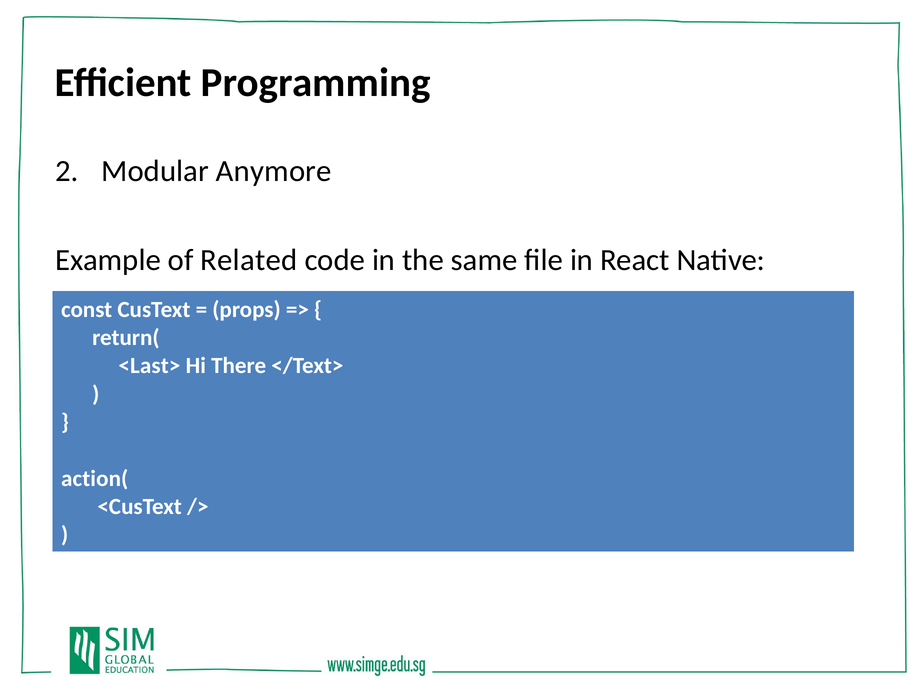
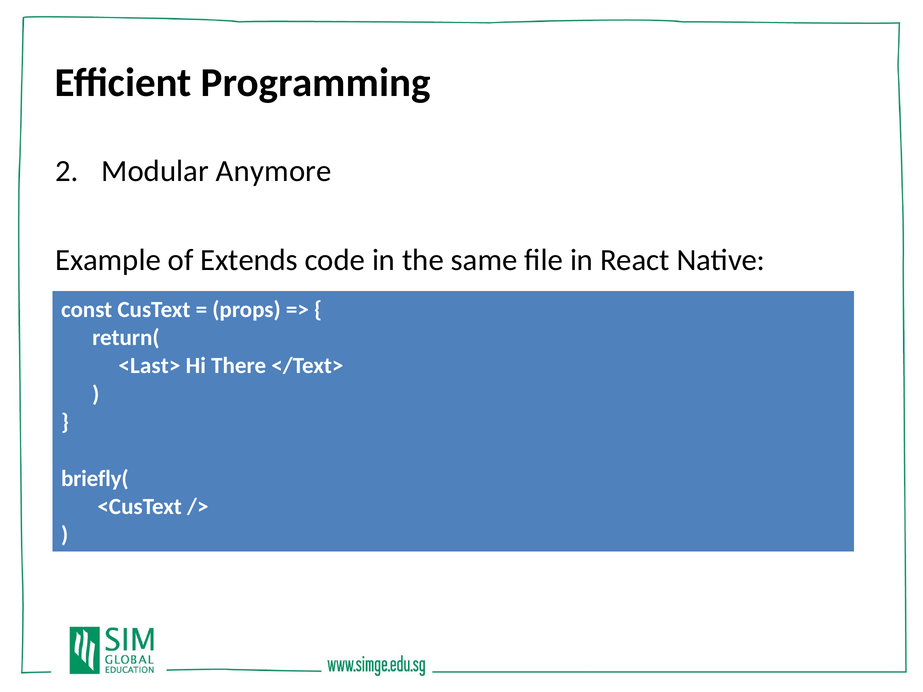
Related: Related -> Extends
action(: action( -> briefly(
